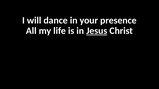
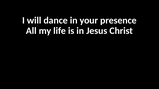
Jesus underline: present -> none
